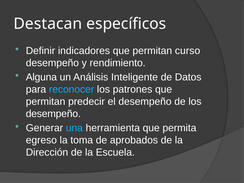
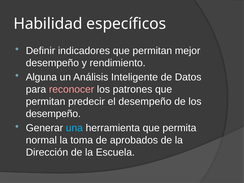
Destacan: Destacan -> Habilidad
curso: curso -> mejor
reconocer colour: light blue -> pink
egreso: egreso -> normal
